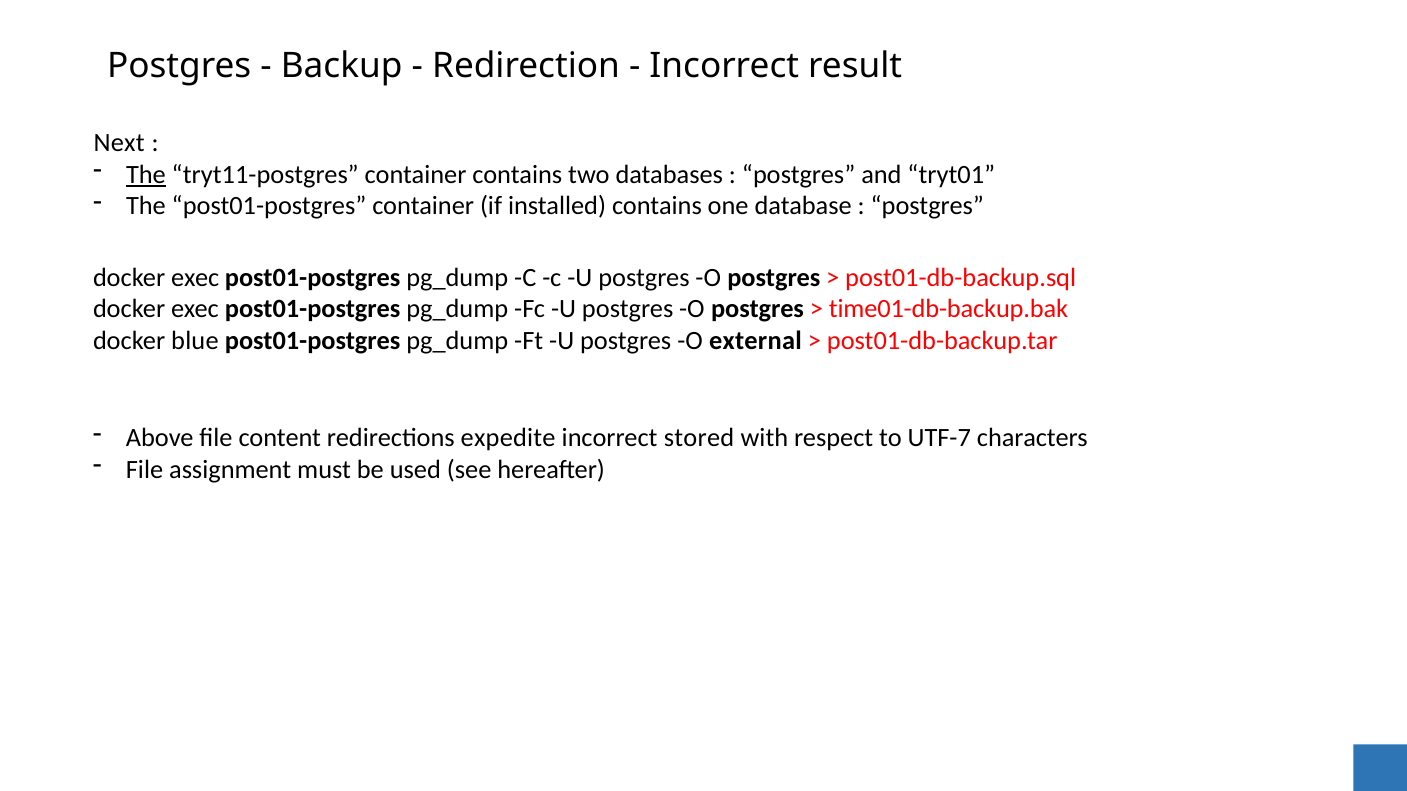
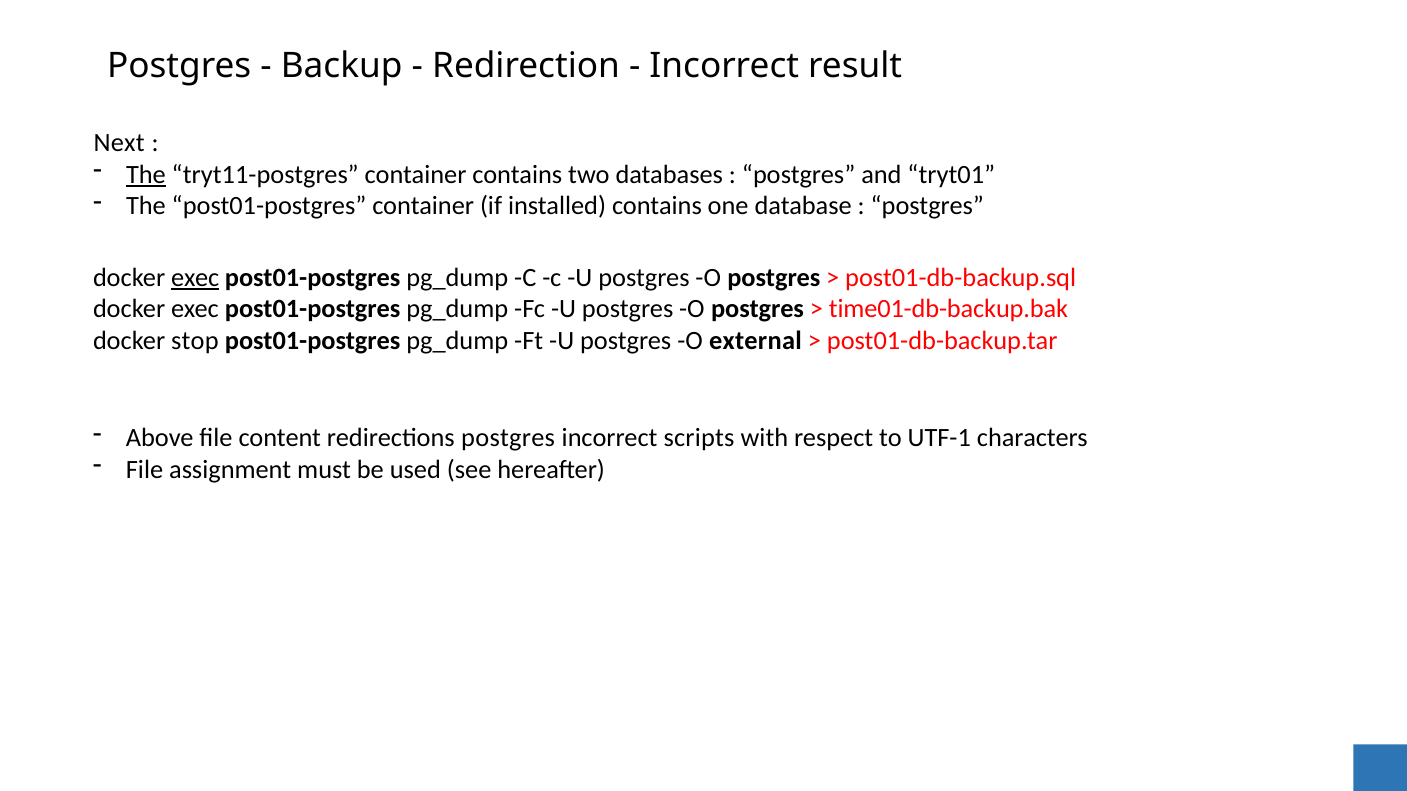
exec at (195, 278) underline: none -> present
blue: blue -> stop
redirections expedite: expedite -> postgres
stored: stored -> scripts
UTF-7: UTF-7 -> UTF-1
